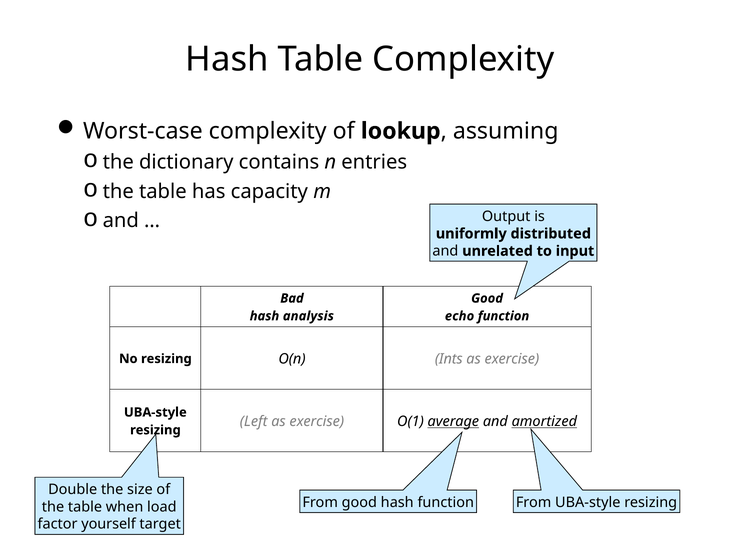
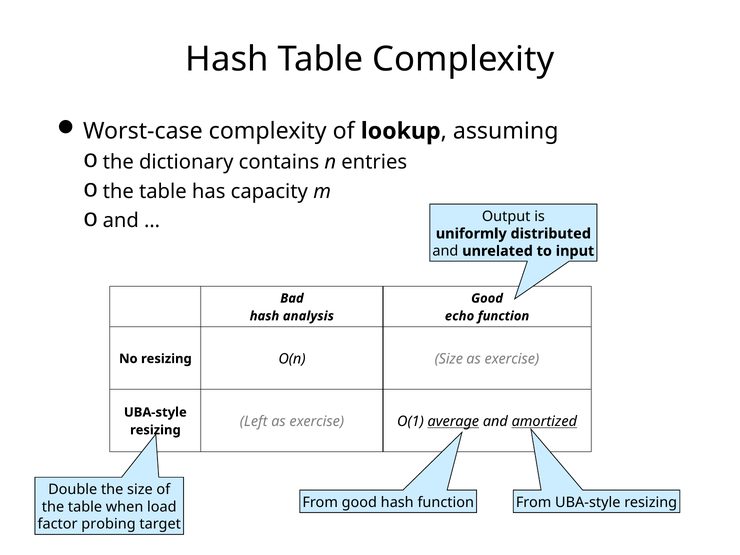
O(n Ints: Ints -> Size
yourself: yourself -> probing
